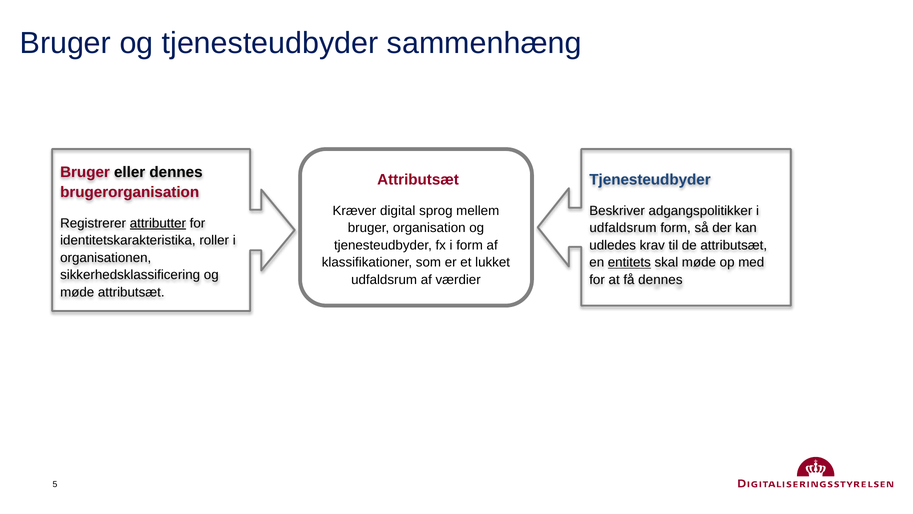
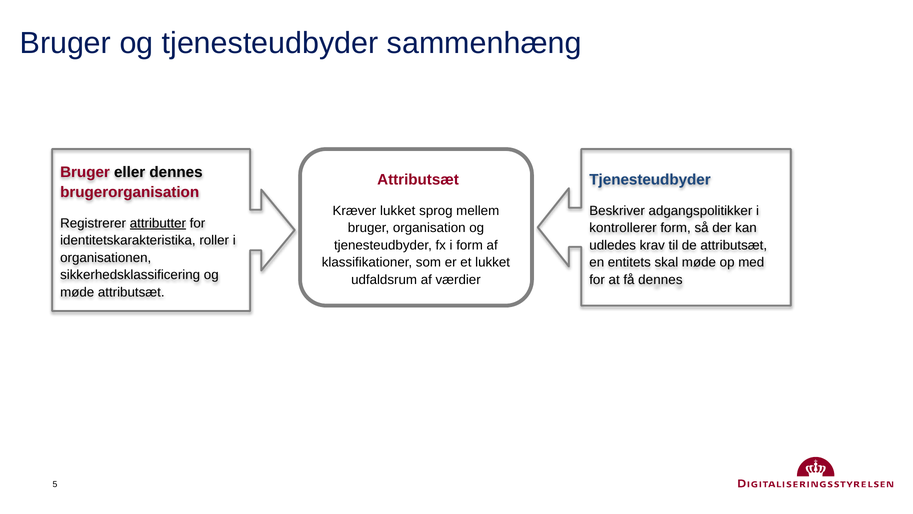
Kræver digital: digital -> lukket
udfaldsrum at (623, 228): udfaldsrum -> kontrollerer
entitets underline: present -> none
